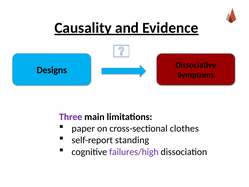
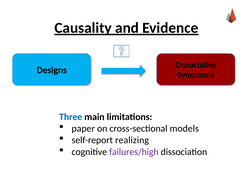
Three colour: purple -> blue
clothes: clothes -> models
standing: standing -> realizing
